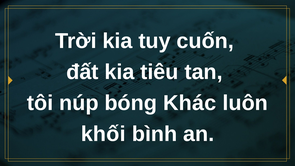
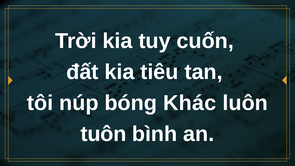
khối: khối -> tuôn
